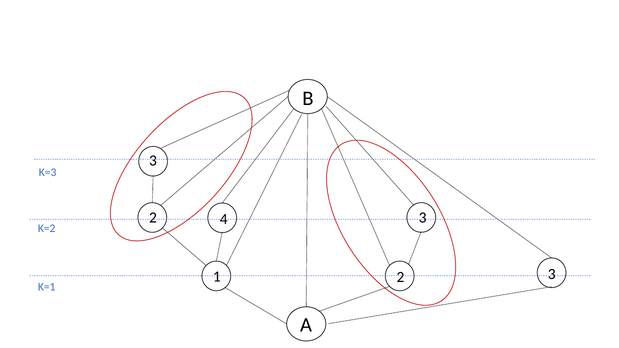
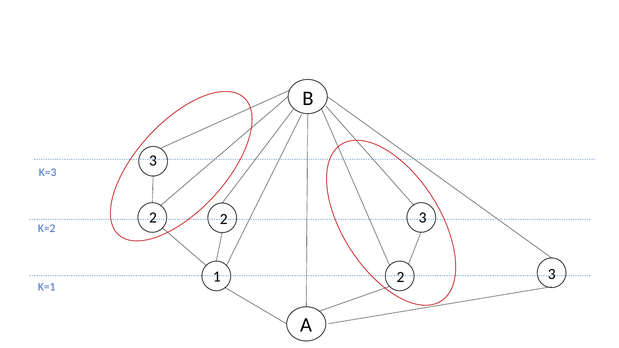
4 at (224, 219): 4 -> 2
